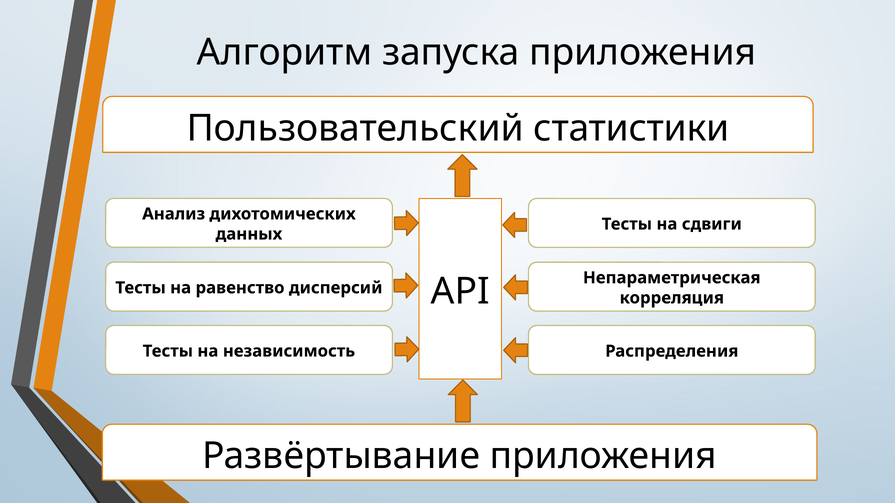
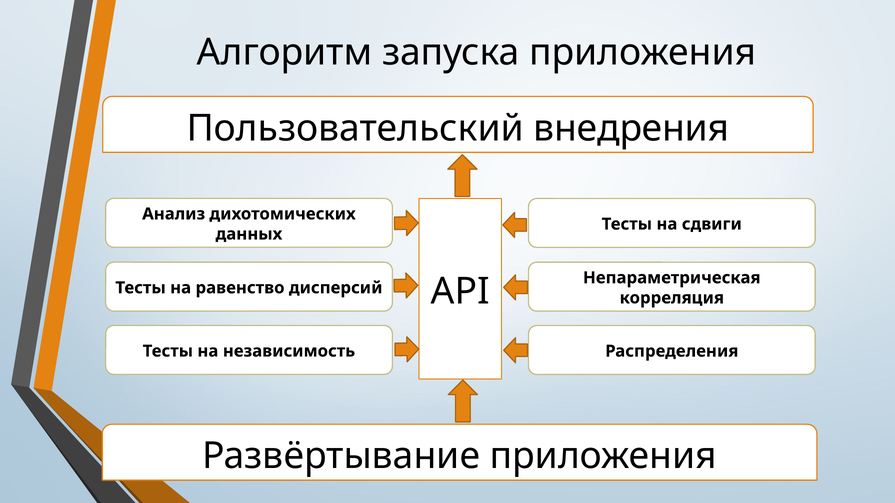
статистики: статистики -> внедрения
